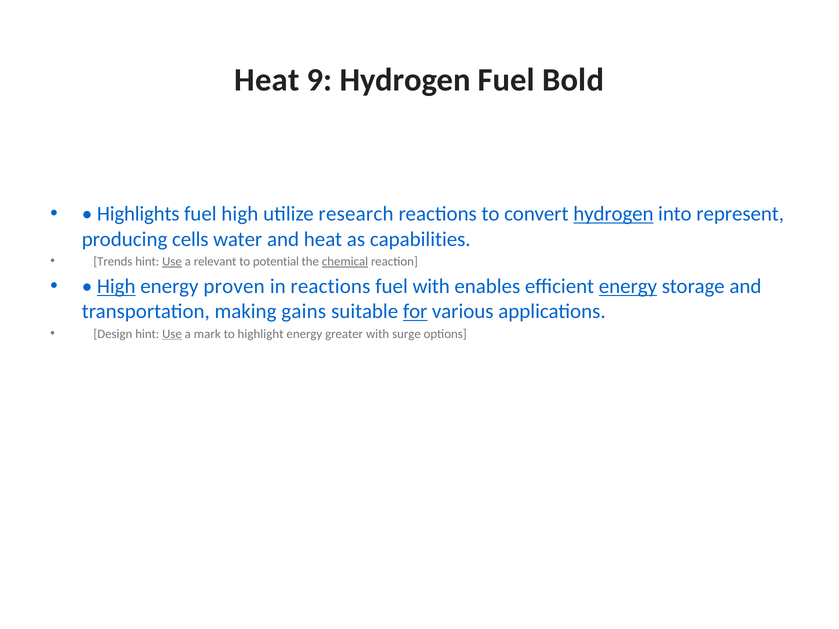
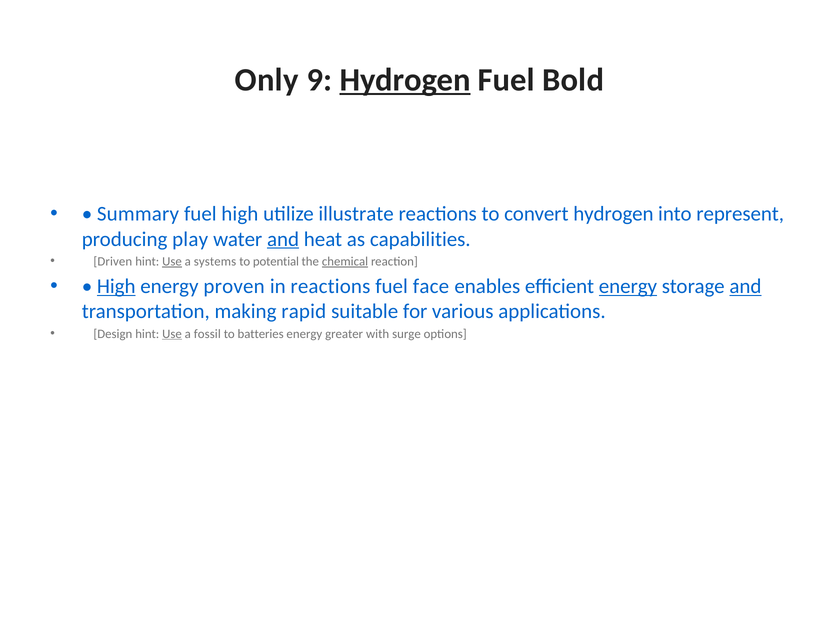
Heat at (267, 80): Heat -> Only
Hydrogen at (405, 80) underline: none -> present
Highlights: Highlights -> Summary
research: research -> illustrate
hydrogen at (613, 214) underline: present -> none
cells: cells -> play
and at (283, 239) underline: none -> present
Trends: Trends -> Driven
relevant: relevant -> systems
fuel with: with -> face
and at (745, 287) underline: none -> present
gains: gains -> rapid
for underline: present -> none
mark: mark -> fossil
highlight: highlight -> batteries
